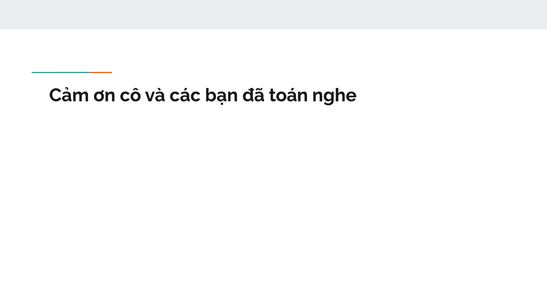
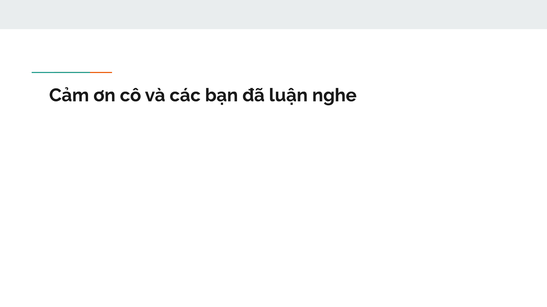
toán: toán -> luận
